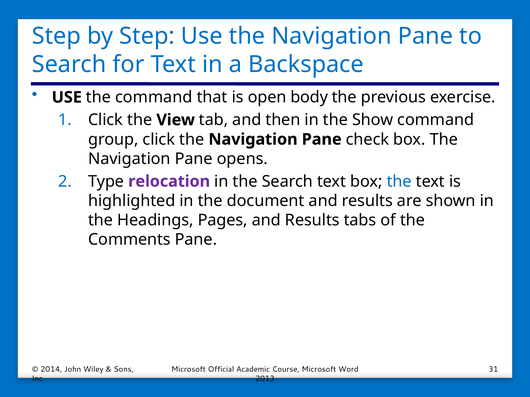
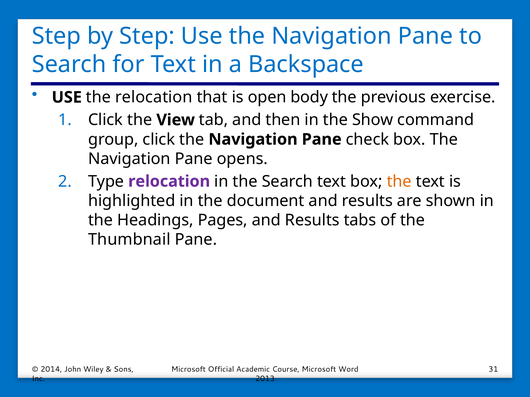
the command: command -> relocation
the at (399, 182) colour: blue -> orange
Comments: Comments -> Thumbnail
